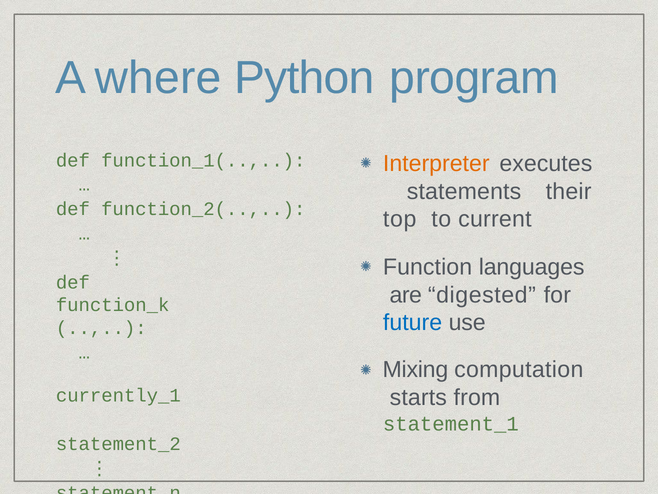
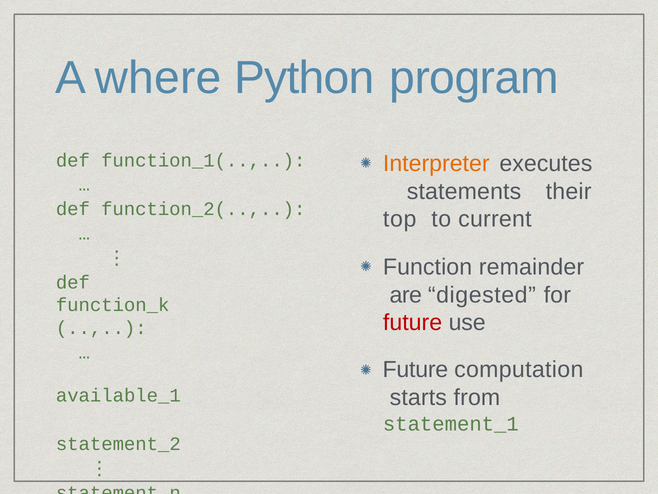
languages: languages -> remainder
future at (413, 322) colour: blue -> red
Mixing at (415, 369): Mixing -> Future
currently_1: currently_1 -> available_1
